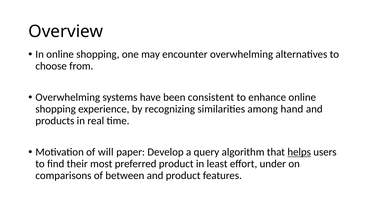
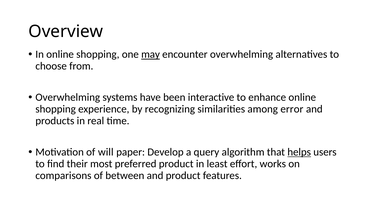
may underline: none -> present
consistent: consistent -> interactive
hand: hand -> error
under: under -> works
